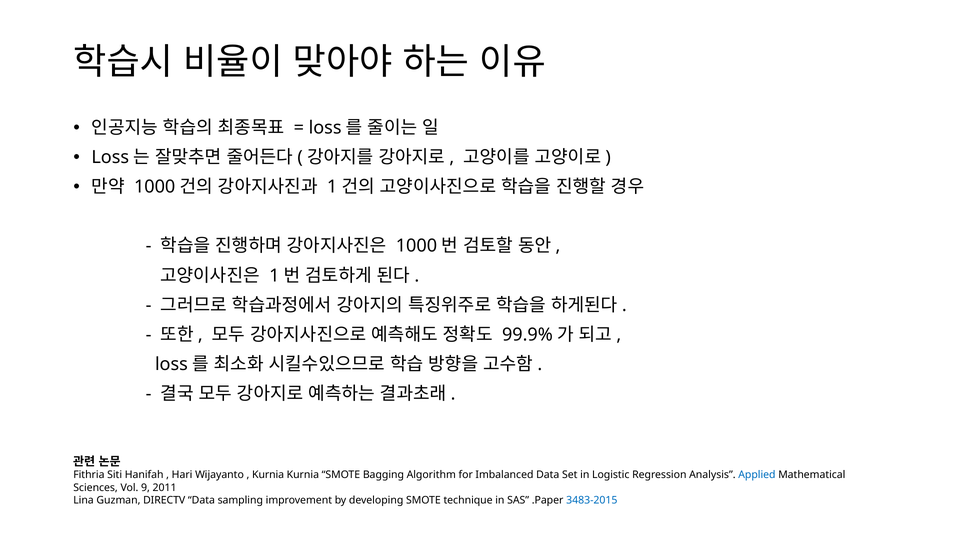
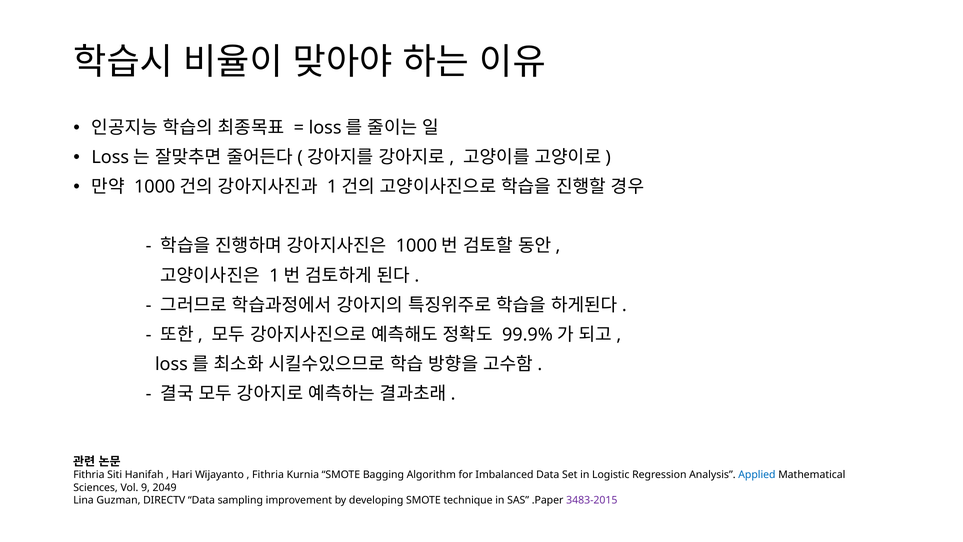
Kurnia at (268, 475): Kurnia -> Fithria
2011: 2011 -> 2049
3483-2015 colour: blue -> purple
